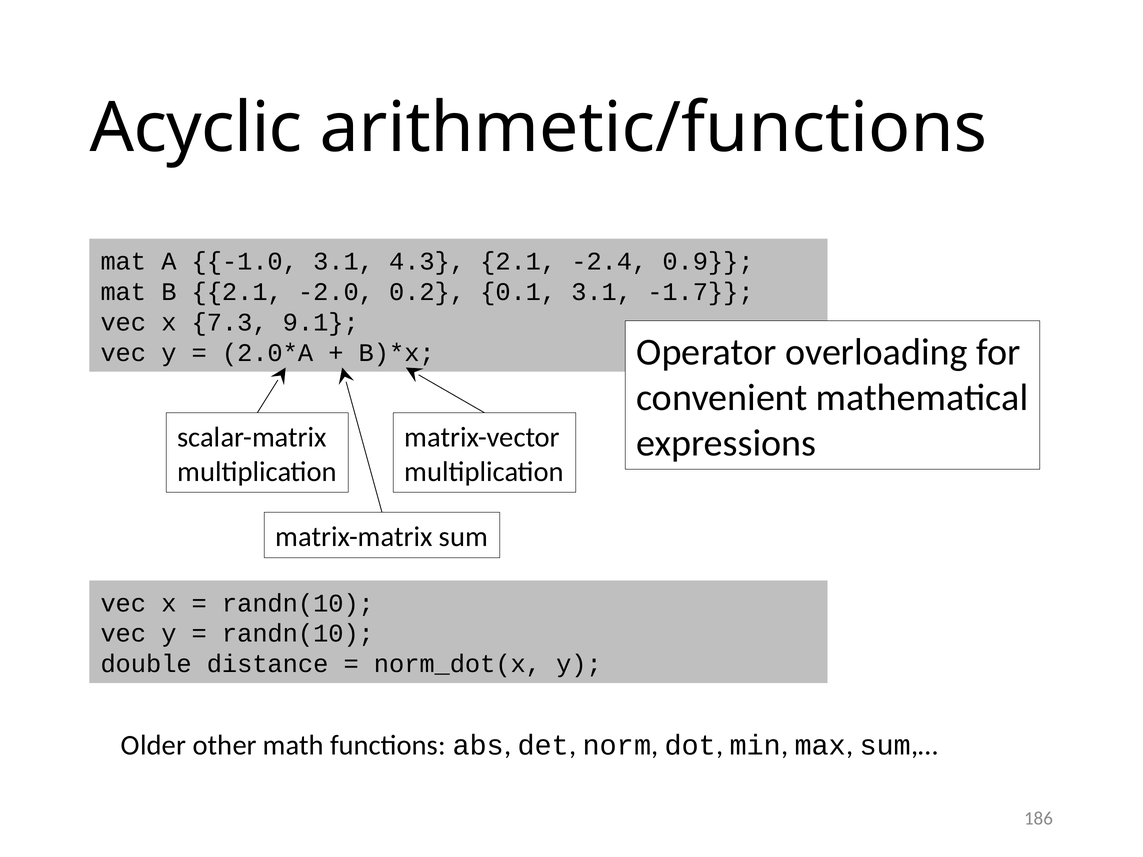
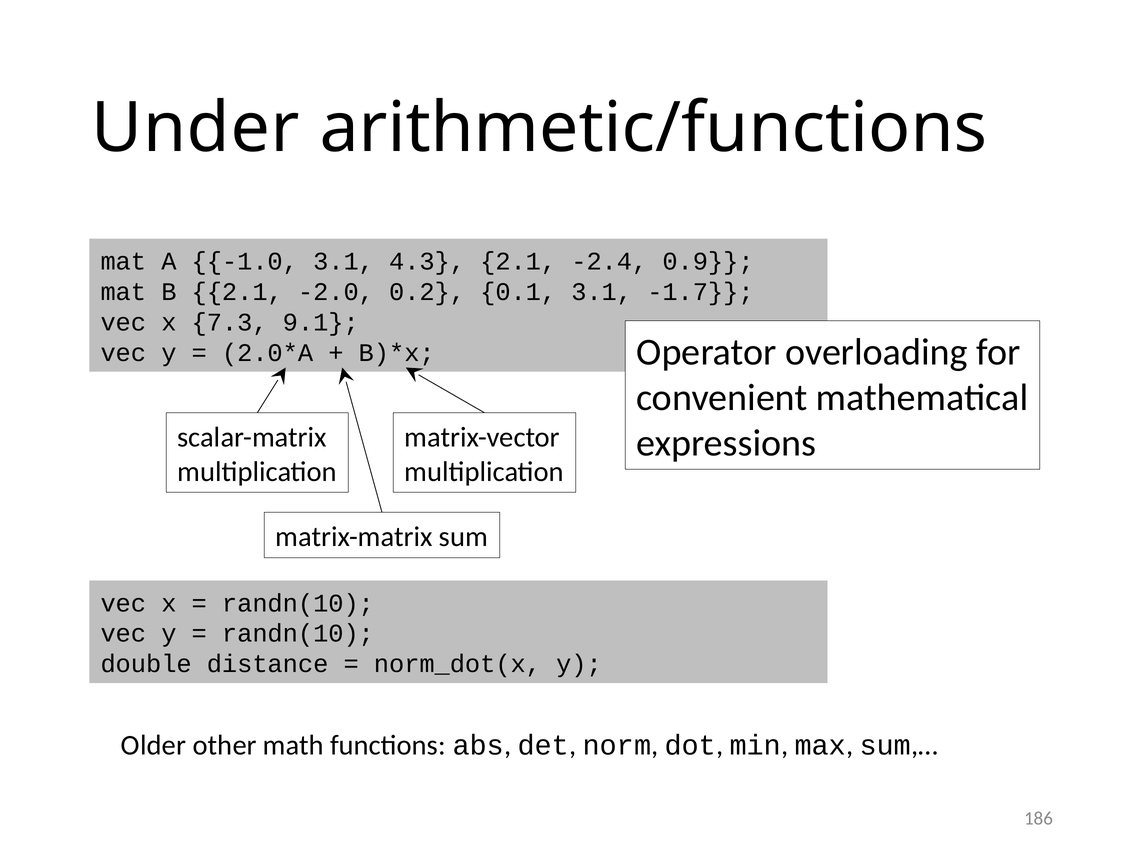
Acyclic: Acyclic -> Under
